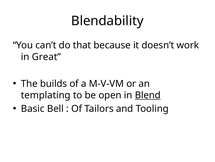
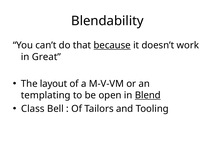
because underline: none -> present
builds: builds -> layout
Basic: Basic -> Class
